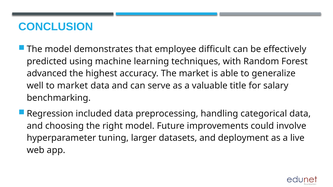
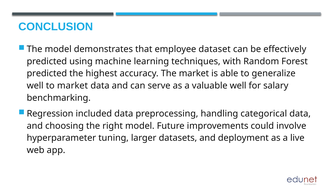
difficult: difficult -> dataset
advanced at (47, 74): advanced -> predicted
valuable title: title -> well
